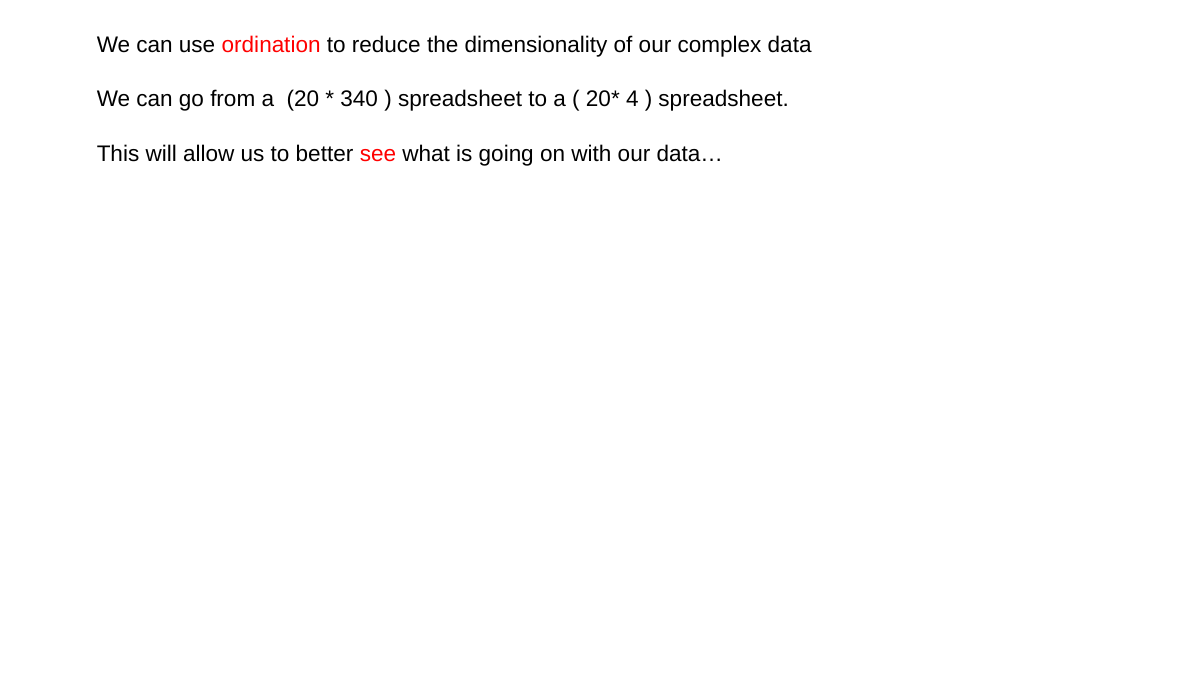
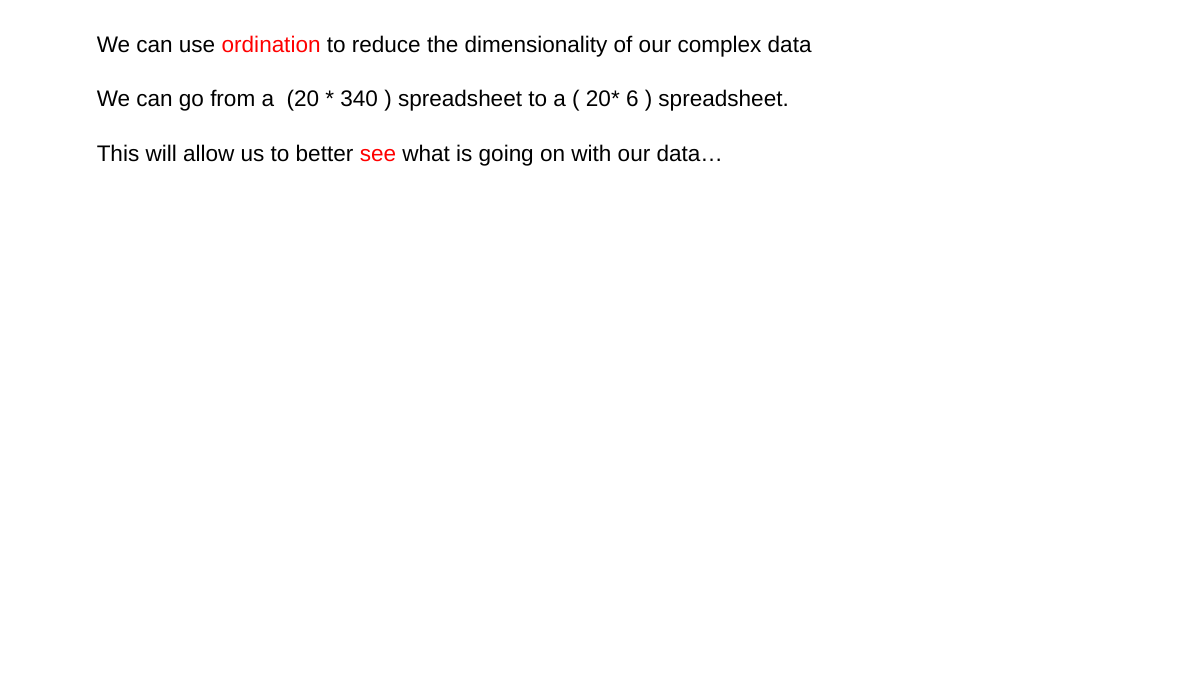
4: 4 -> 6
